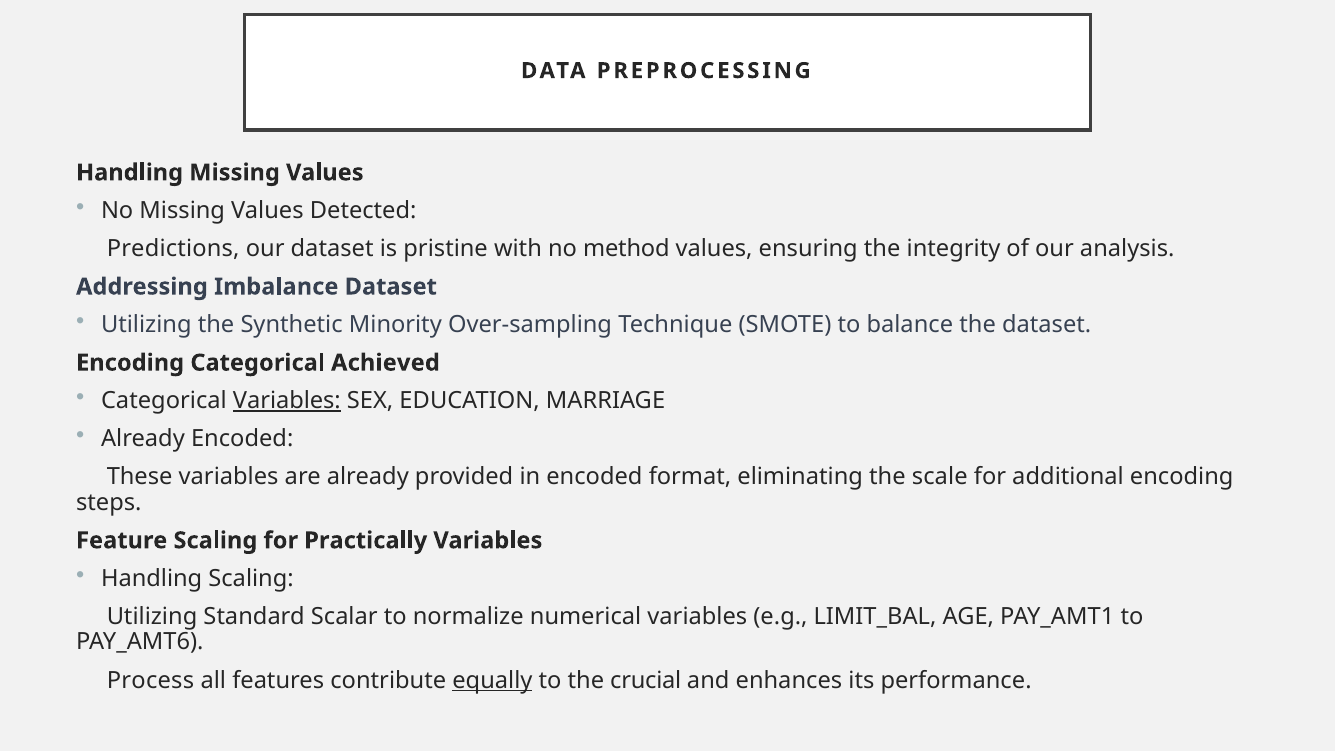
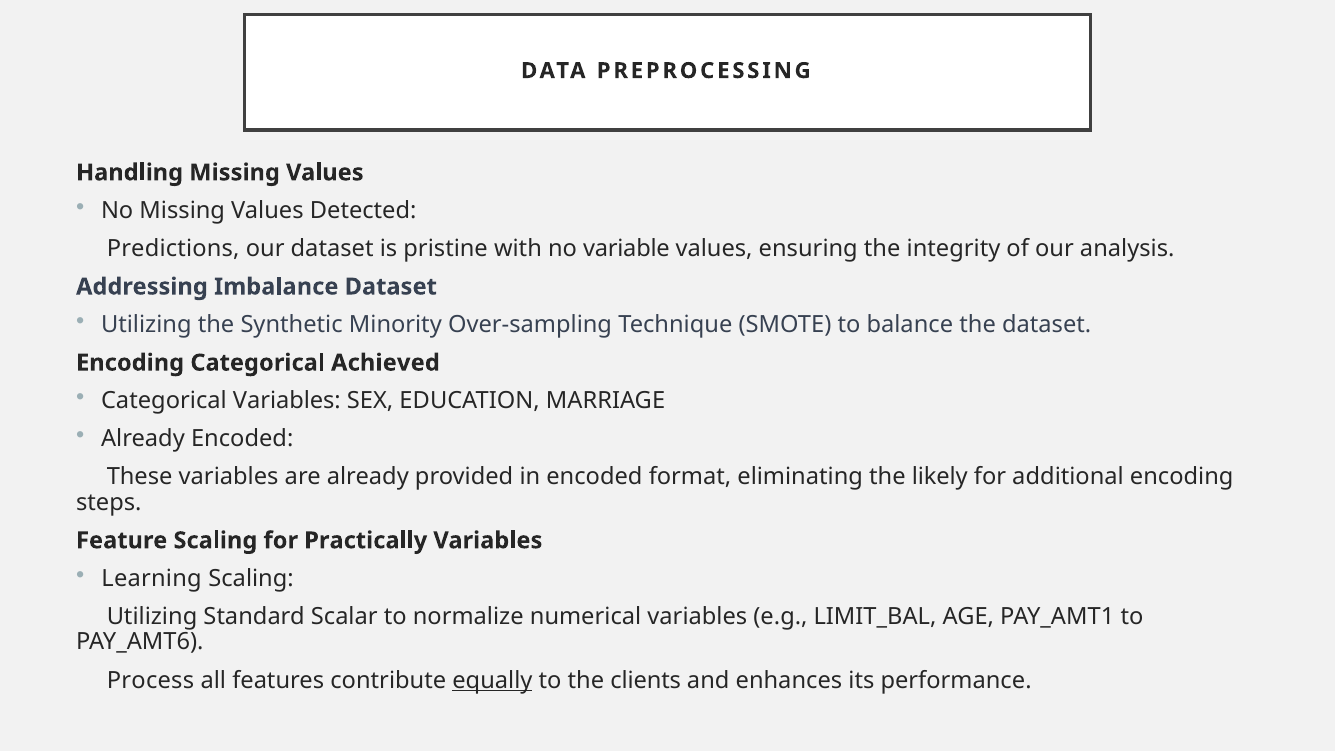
method: method -> variable
Variables at (287, 401) underline: present -> none
scale: scale -> likely
Handling at (152, 579): Handling -> Learning
crucial: crucial -> clients
